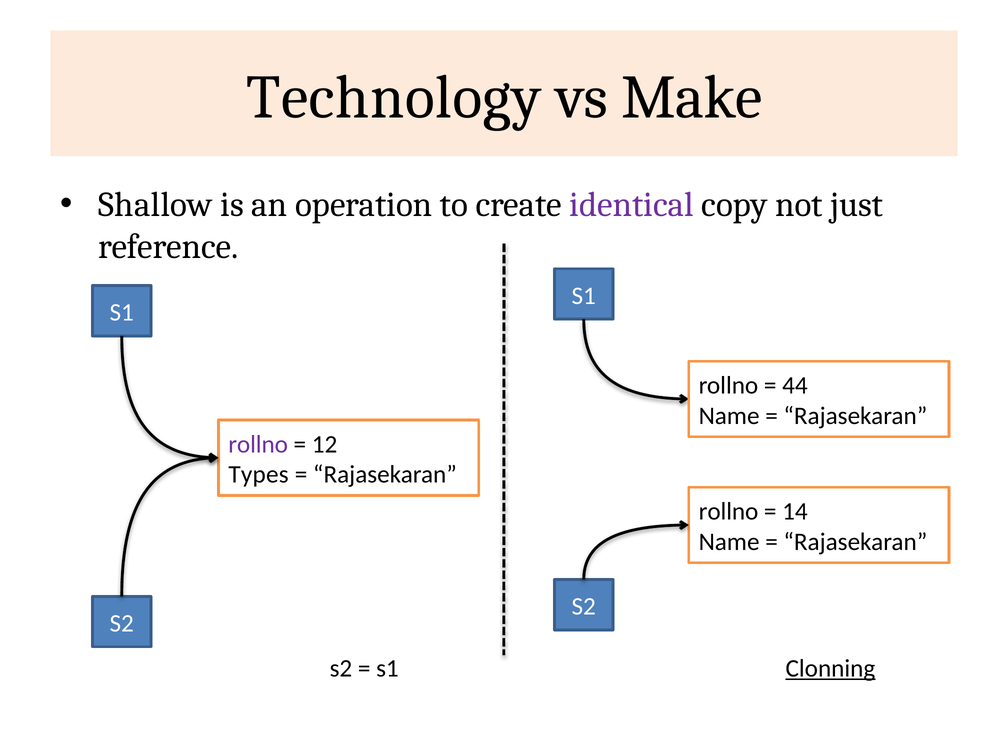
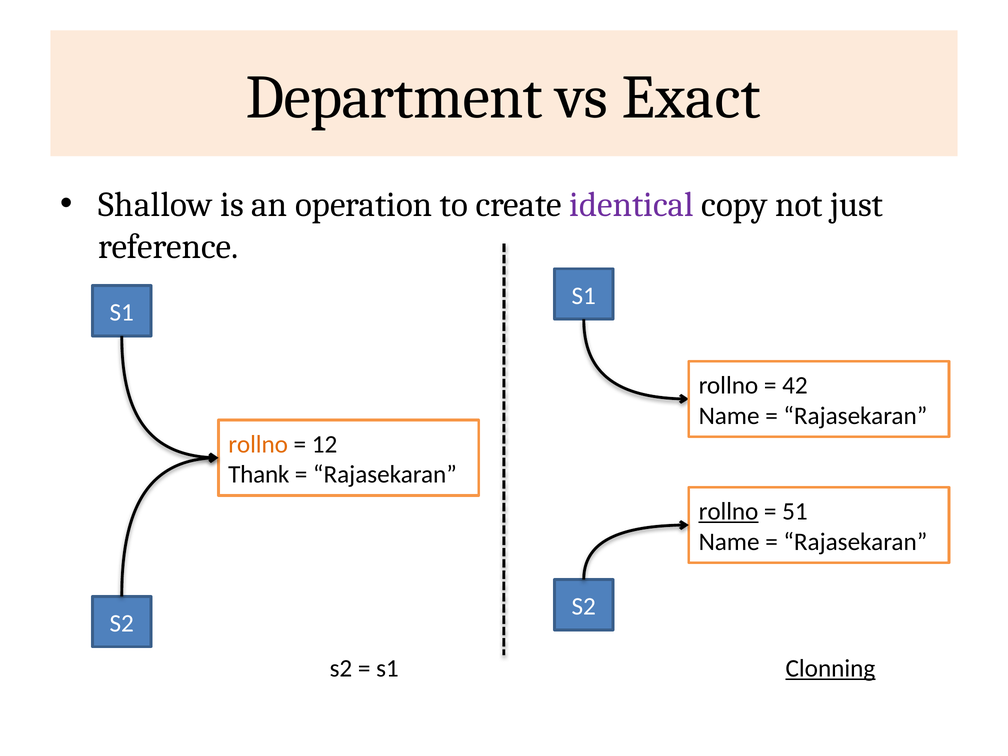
Technology: Technology -> Department
Make: Make -> Exact
44: 44 -> 42
rollno at (258, 444) colour: purple -> orange
Types: Types -> Thank
rollno at (729, 512) underline: none -> present
14: 14 -> 51
